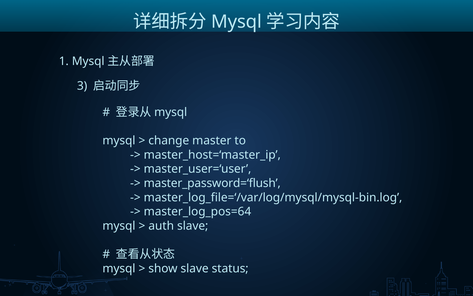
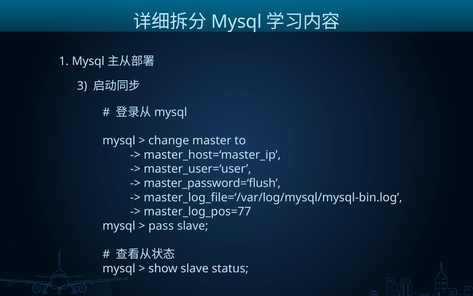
master_log_pos=64: master_log_pos=64 -> master_log_pos=77
auth: auth -> pass
